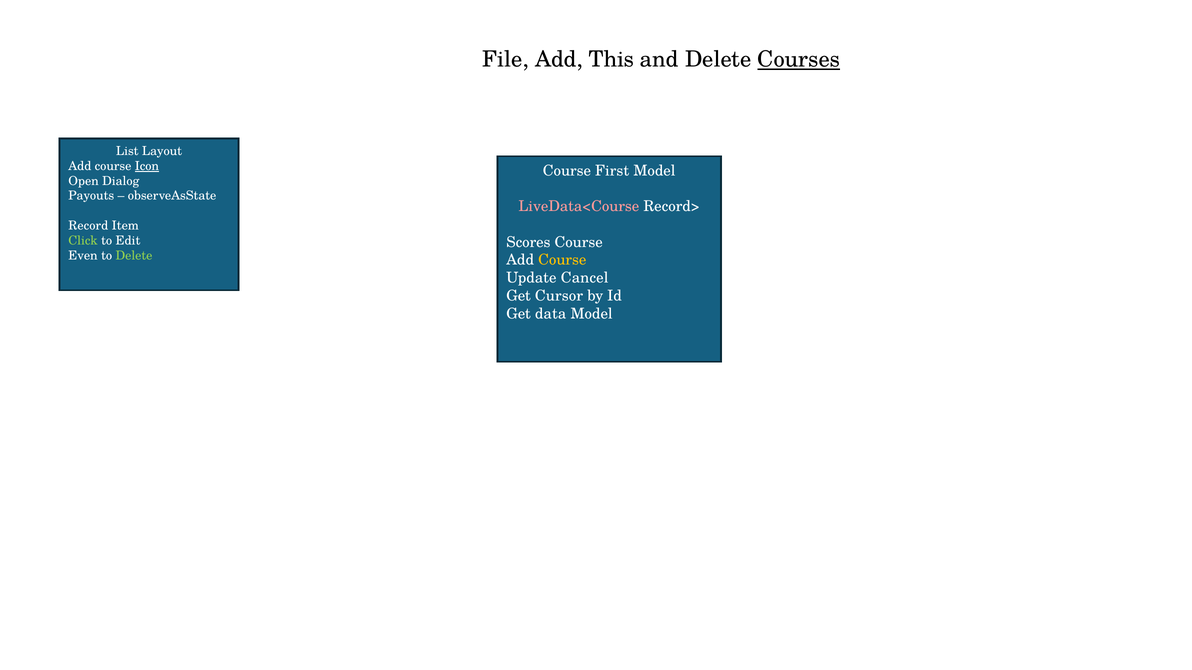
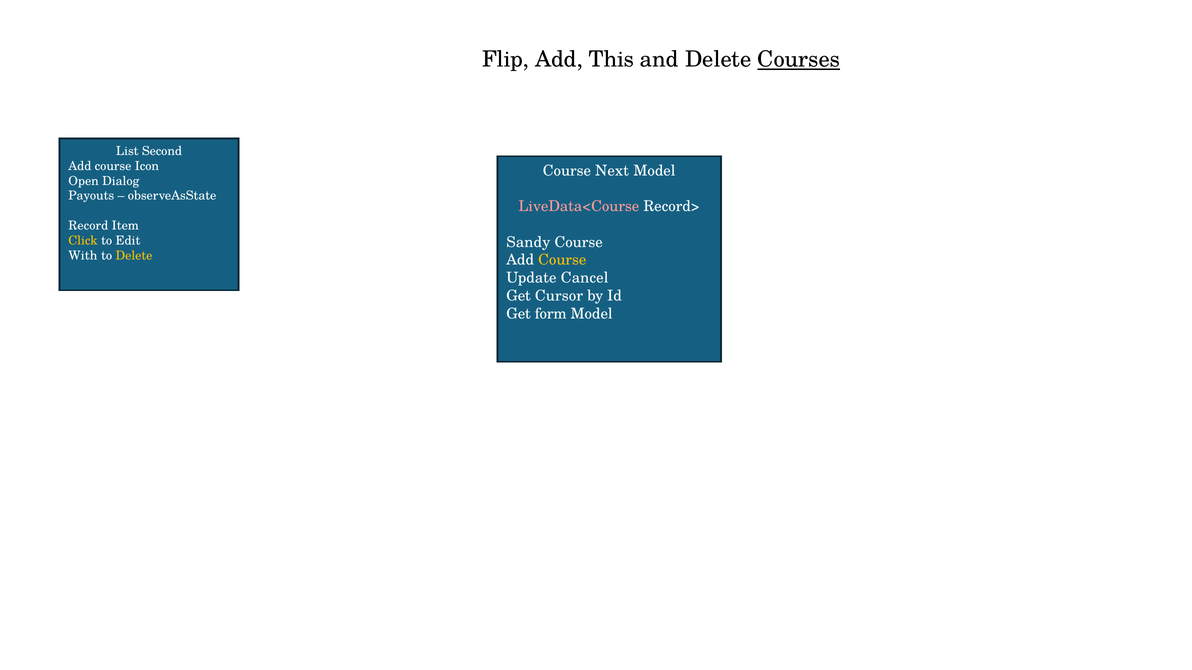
File: File -> Flip
Layout: Layout -> Second
Icon underline: present -> none
First: First -> Next
Click colour: light green -> yellow
Scores: Scores -> Sandy
Even: Even -> With
Delete at (134, 256) colour: light green -> yellow
data: data -> form
